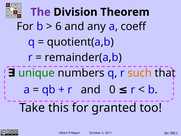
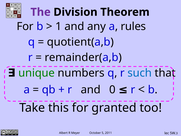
6: 6 -> 1
coeff: coeff -> rules
such colour: orange -> blue
